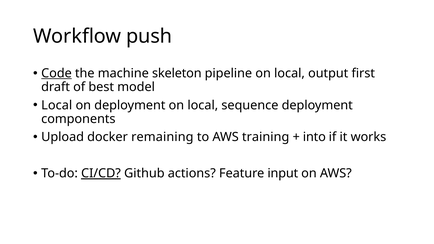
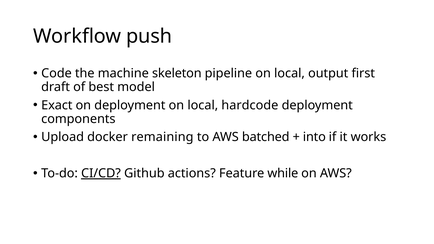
Code underline: present -> none
Local at (57, 105): Local -> Exact
sequence: sequence -> hardcode
training: training -> batched
input: input -> while
